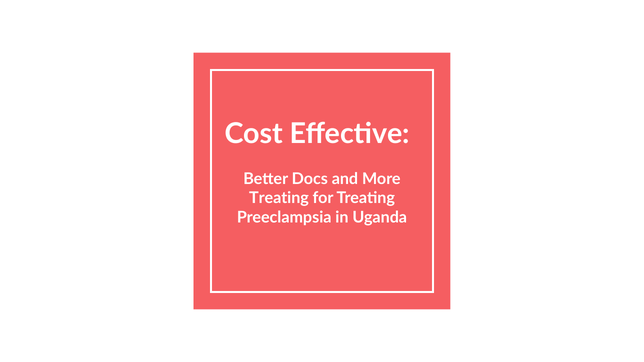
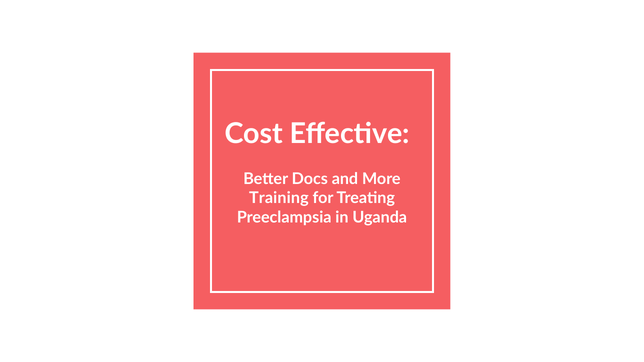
Treating at (279, 198): Treating -> Training
